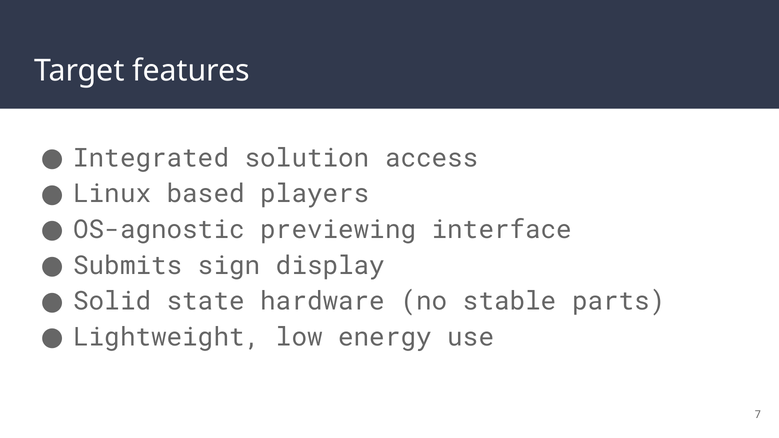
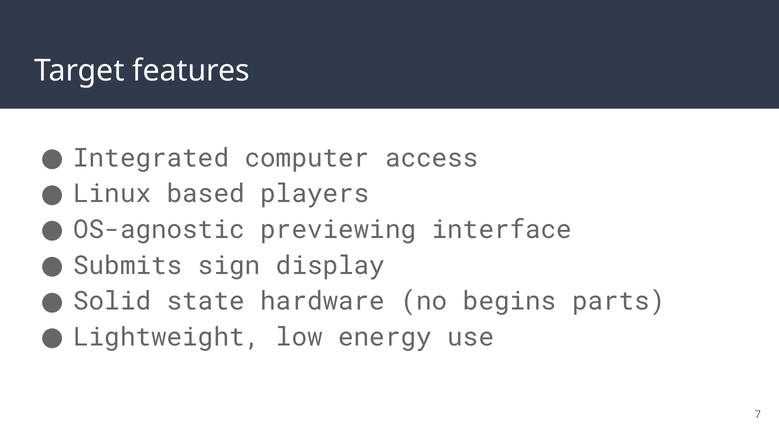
solution: solution -> computer
stable: stable -> begins
